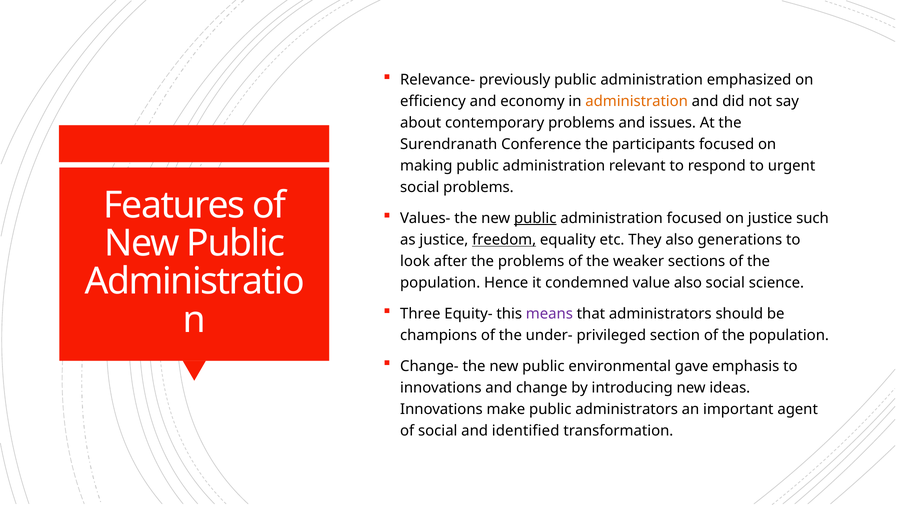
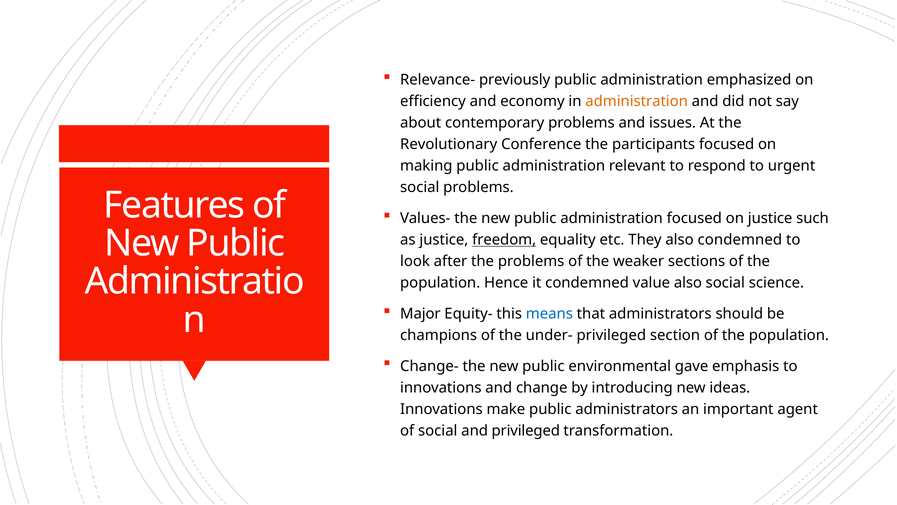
Surendranath: Surendranath -> Revolutionary
public at (535, 218) underline: present -> none
also generations: generations -> condemned
Three: Three -> Major
means colour: purple -> blue
and identified: identified -> privileged
